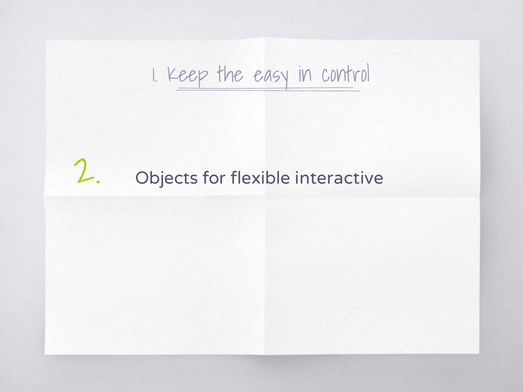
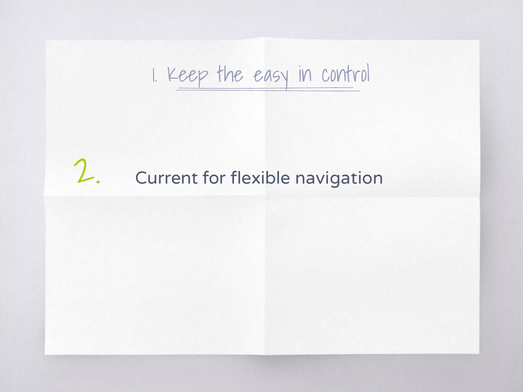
Objects: Objects -> Current
interactive: interactive -> navigation
